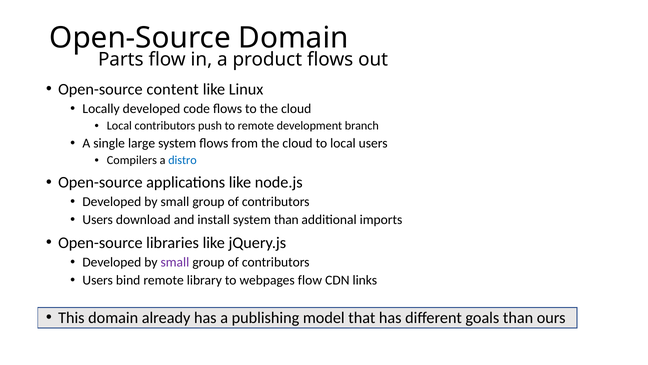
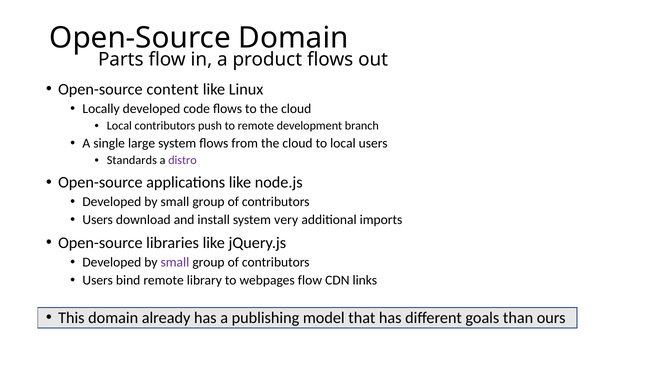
Compilers: Compilers -> Standards
distro colour: blue -> purple
system than: than -> very
